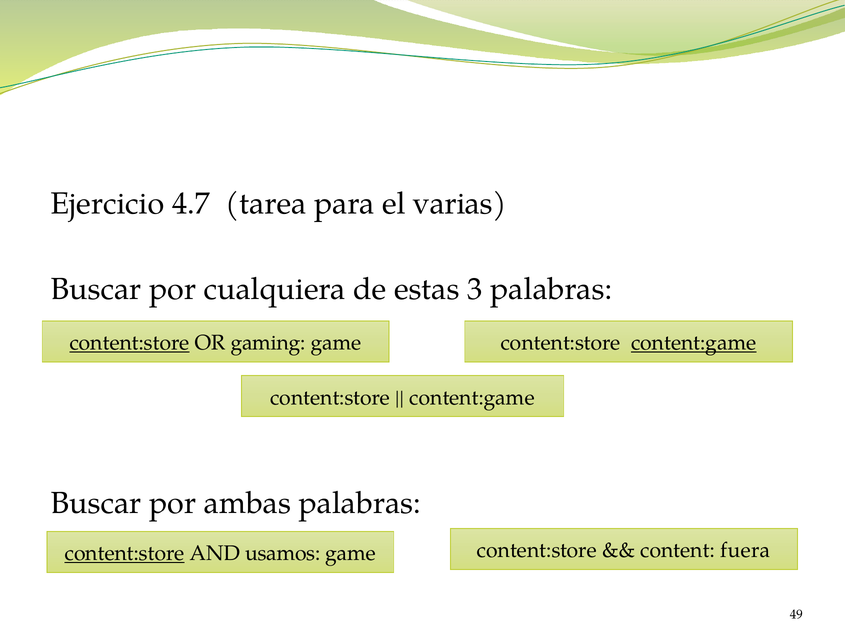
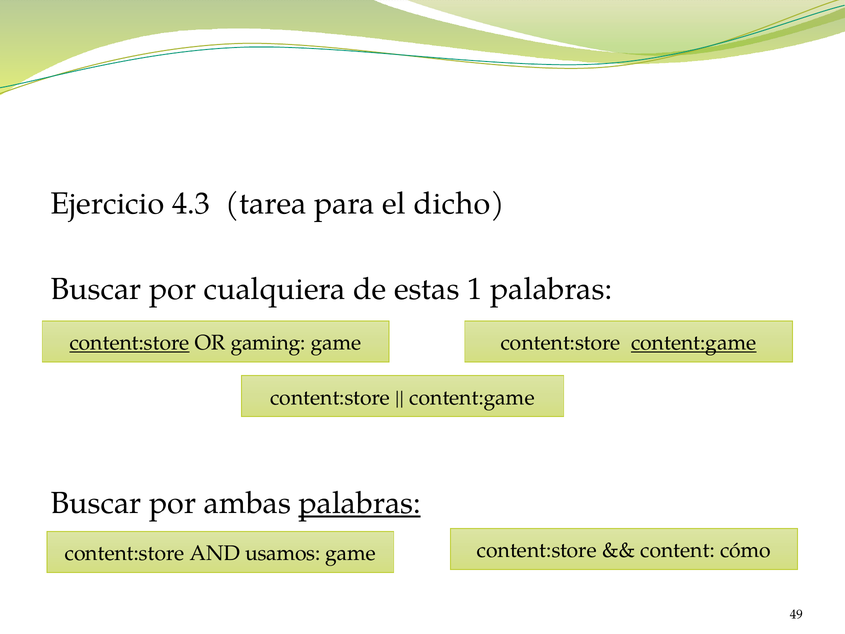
4.7: 4.7 -> 4.3
varias: varias -> dicho
3: 3 -> 1
palabras at (360, 503) underline: none -> present
fuera: fuera -> cómo
content:store at (125, 553) underline: present -> none
